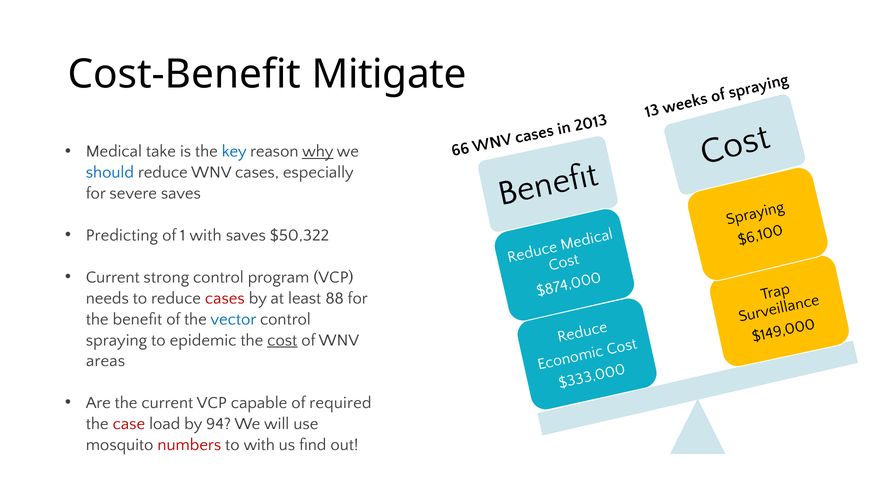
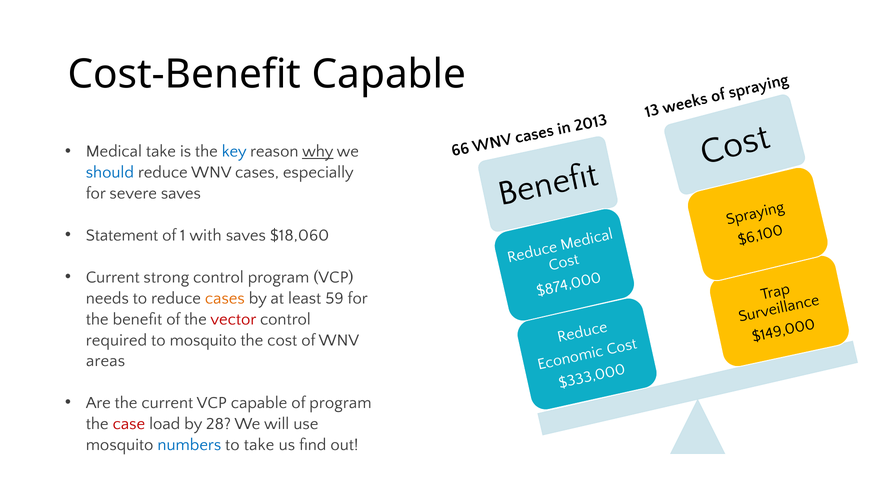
Cost-Benefit Mitigate: Mitigate -> Capable
Predicting: Predicting -> Statement
$50,322: $50,322 -> $18,060
cases at (225, 298) colour: red -> orange
88: 88 -> 59
vector colour: blue -> red
spraying: spraying -> required
to epidemic: epidemic -> mosquito
cost underline: present -> none
of required: required -> program
94: 94 -> 28
numbers colour: red -> blue
to with: with -> take
